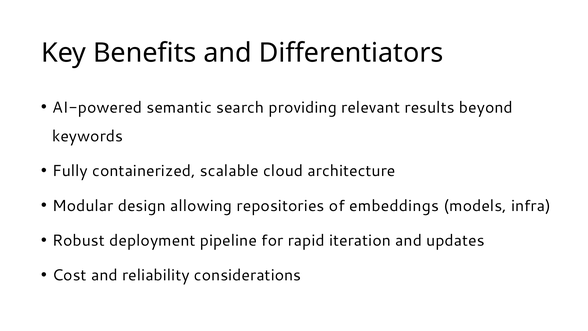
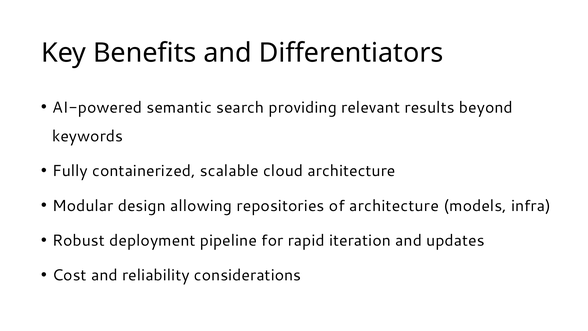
of embeddings: embeddings -> architecture
